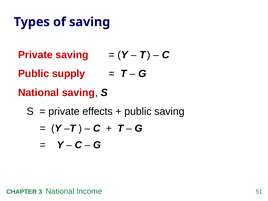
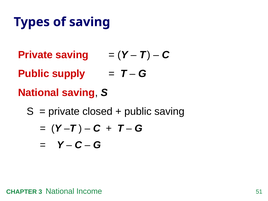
effects: effects -> closed
